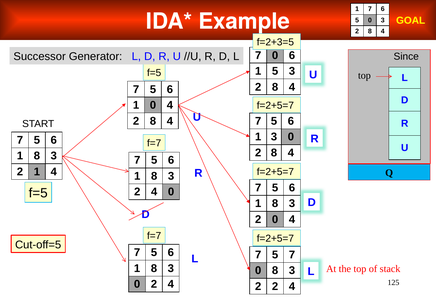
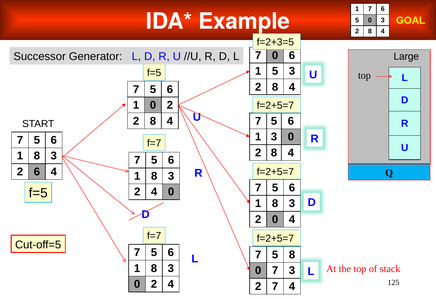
Since: Since -> Large
1 0 4: 4 -> 2
2 1: 1 -> 6
5 7: 7 -> 8
8 at (275, 270): 8 -> 7
2 2: 2 -> 7
